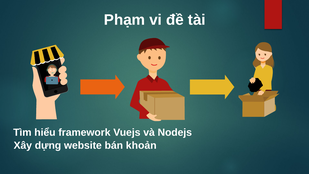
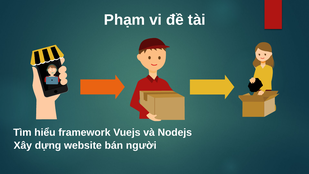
khoản: khoản -> người
